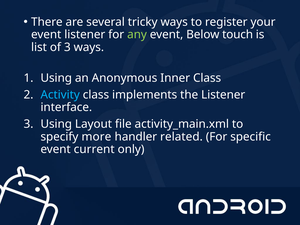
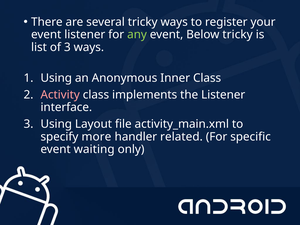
Below touch: touch -> tricky
Activity colour: light blue -> pink
current: current -> waiting
